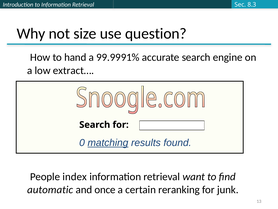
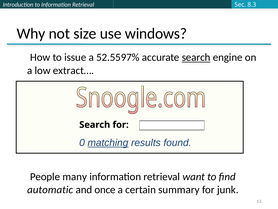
question: question -> windows
hand: hand -> issue
99.9991%: 99.9991% -> 52.5597%
search at (196, 57) underline: none -> present
index: index -> many
reranking: reranking -> summary
